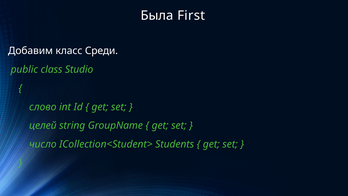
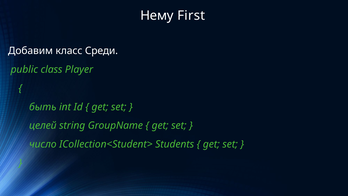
Была: Была -> Нему
Studio: Studio -> Player
слово: слово -> быть
